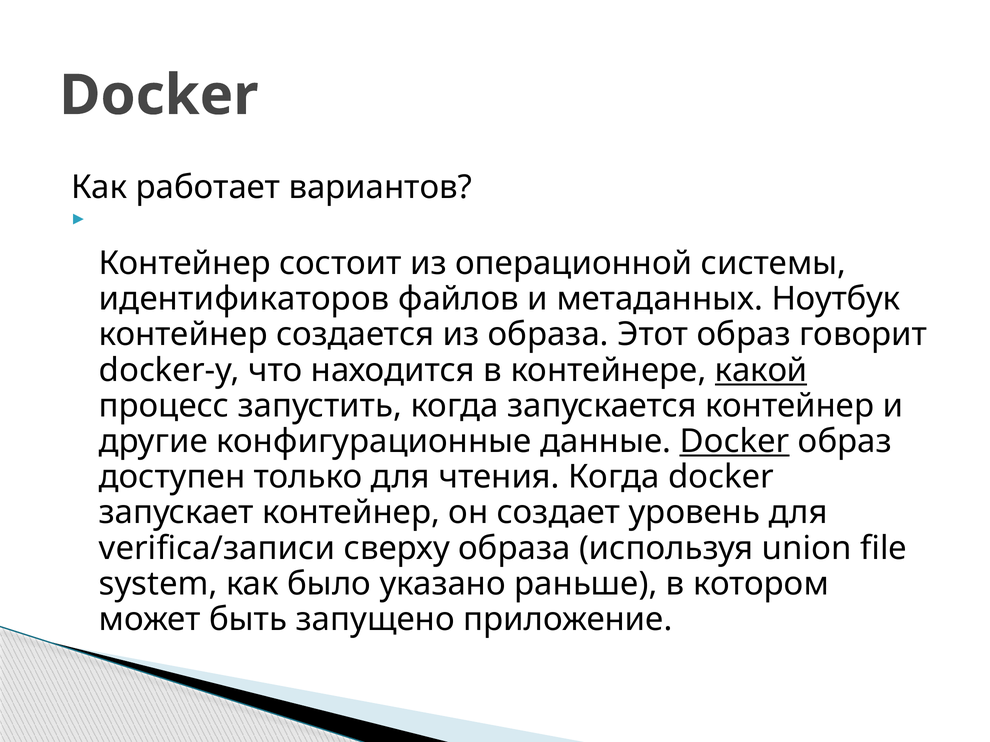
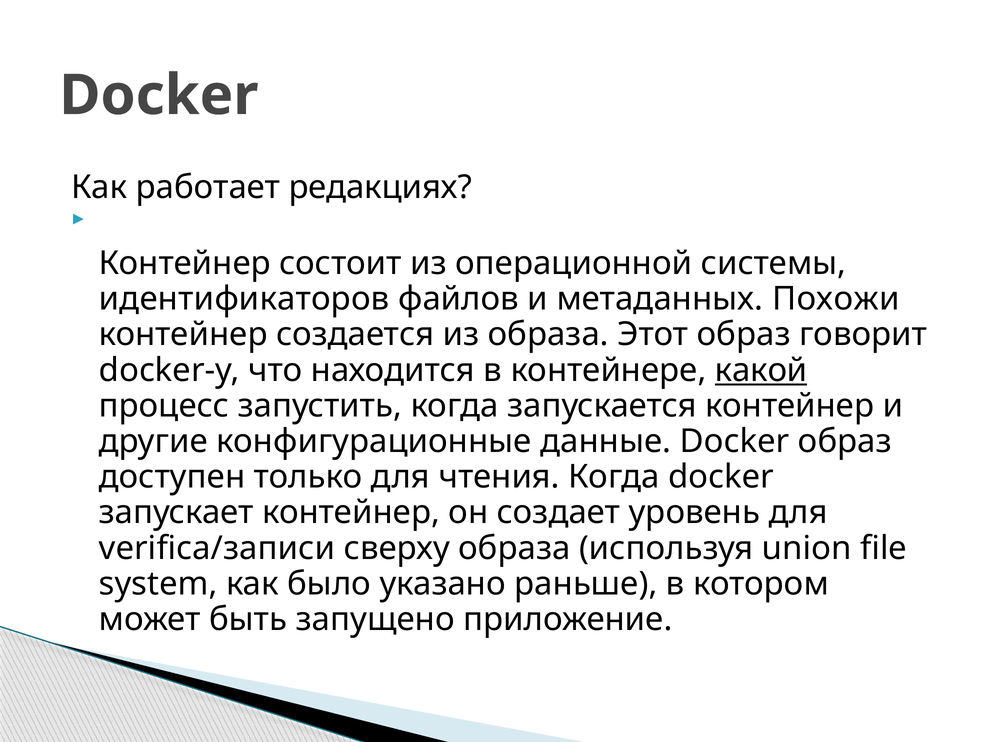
вариантов: вариантов -> редакциях
Ноутбук: Ноутбук -> Похожи
Docker at (735, 442) underline: present -> none
